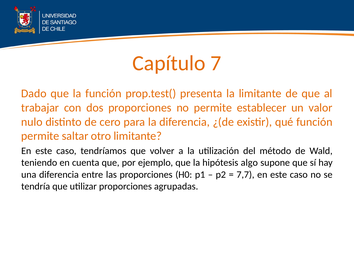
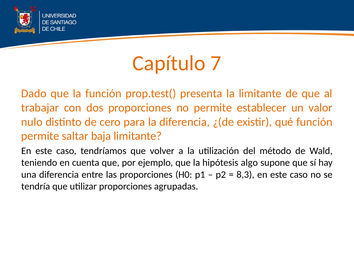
otro: otro -> baja
7,7: 7,7 -> 8,3
